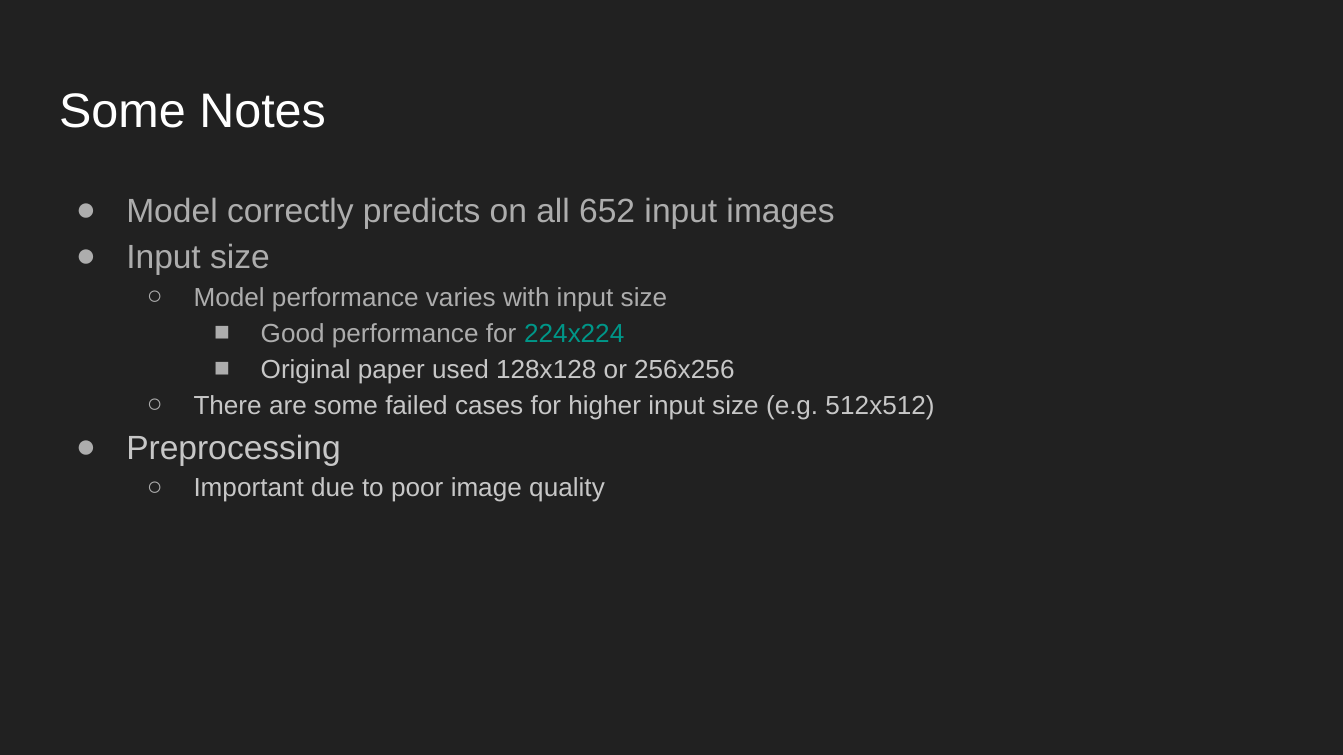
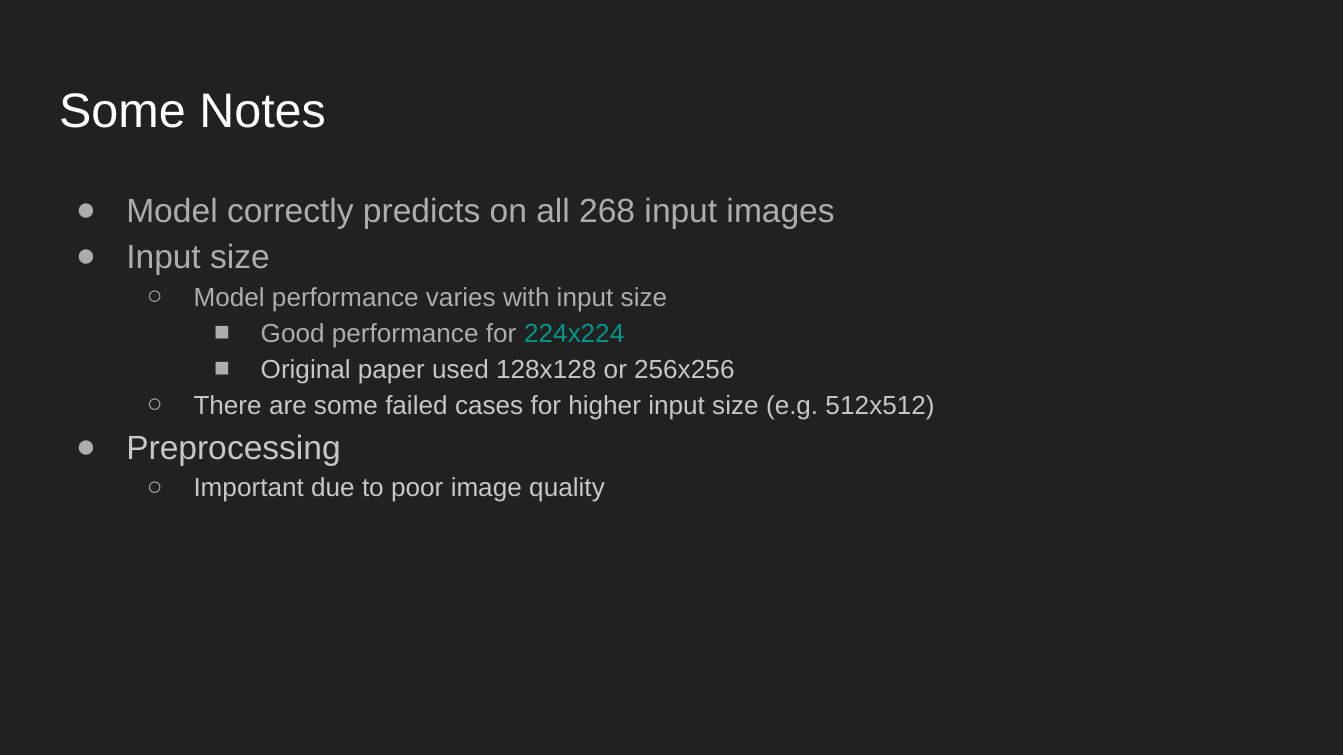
652: 652 -> 268
